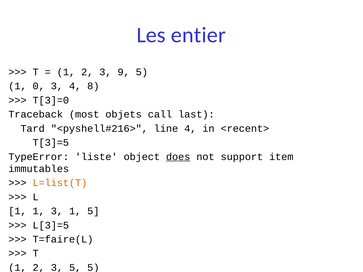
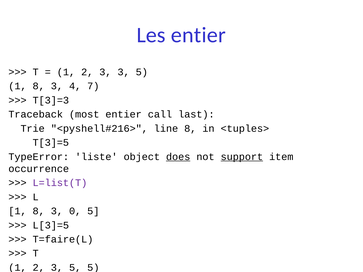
3 9: 9 -> 3
0 at (39, 86): 0 -> 8
8: 8 -> 7
T[3]=0: T[3]=0 -> T[3]=3
most objets: objets -> entier
Tard: Tard -> Trie
line 4: 4 -> 8
<recent>: <recent> -> <tuples>
support underline: none -> present
immutables: immutables -> occurrence
L=list(T colour: orange -> purple
1 at (39, 211): 1 -> 8
3 1: 1 -> 0
